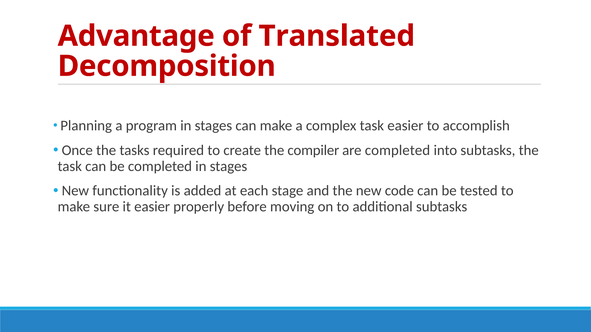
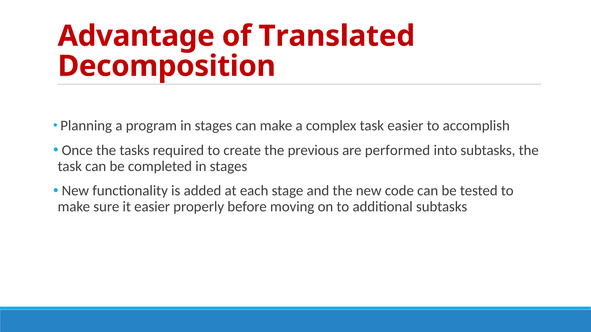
compiler: compiler -> previous
are completed: completed -> performed
